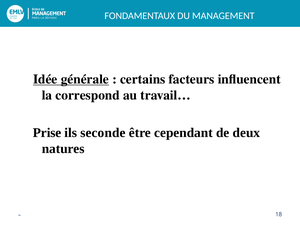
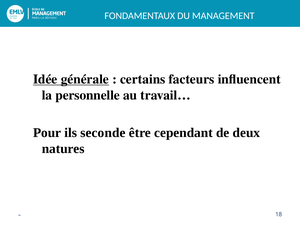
correspond: correspond -> personnelle
Prise: Prise -> Pour
